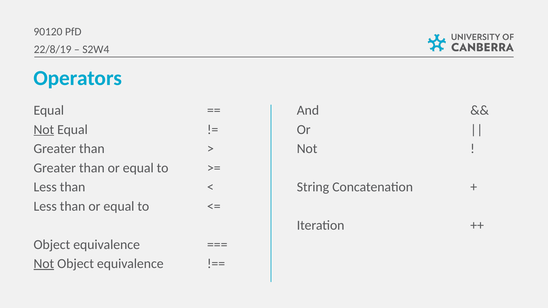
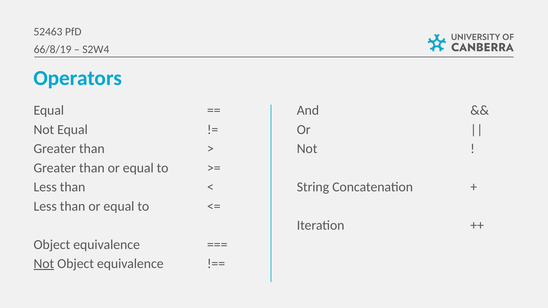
90120: 90120 -> 52463
22/8/19: 22/8/19 -> 66/8/19
Not at (44, 130) underline: present -> none
